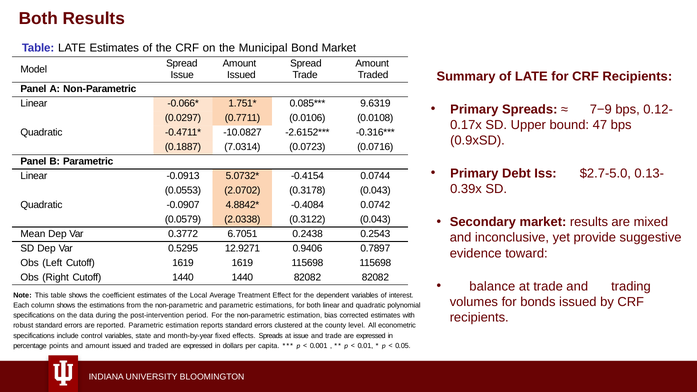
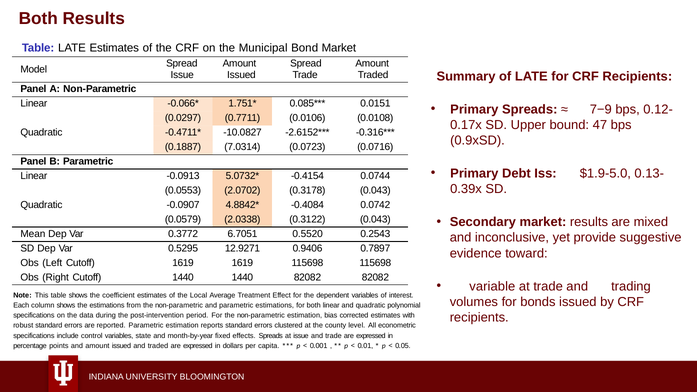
9.6319: 9.6319 -> 0.0151
$2.7-5.0: $2.7-5.0 -> $1.9-5.0
0.2438: 0.2438 -> 0.5520
balance: balance -> variable
